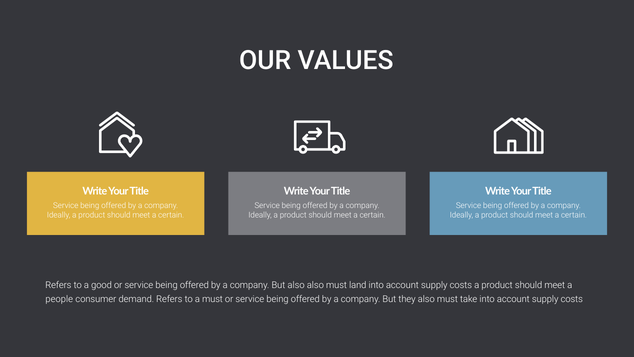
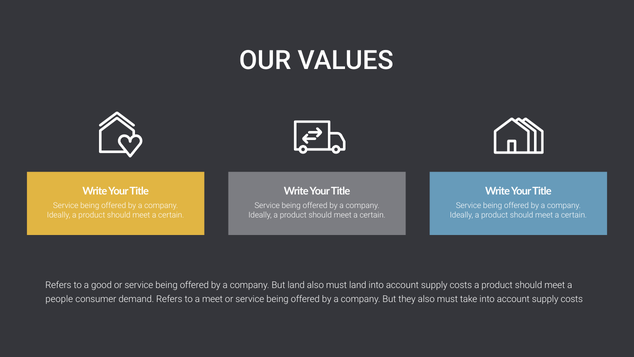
But also: also -> land
a must: must -> meet
